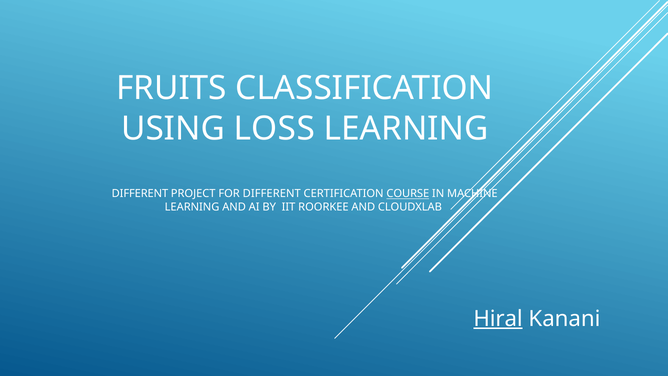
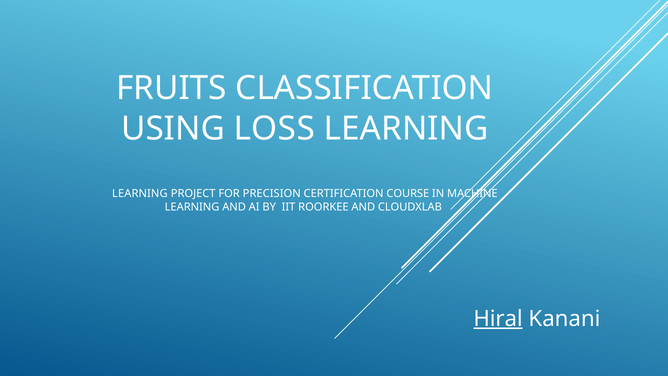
DIFFERENT at (140, 194): DIFFERENT -> LEARNING
FOR DIFFERENT: DIFFERENT -> PRECISION
COURSE underline: present -> none
